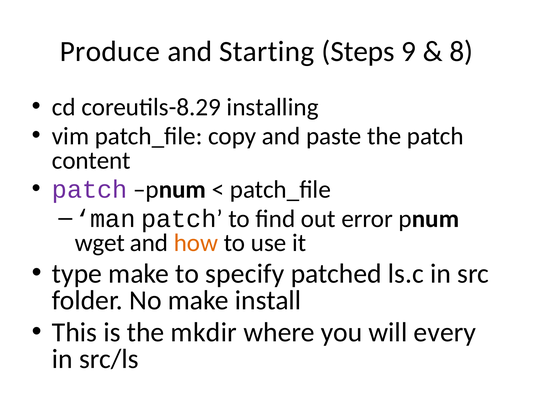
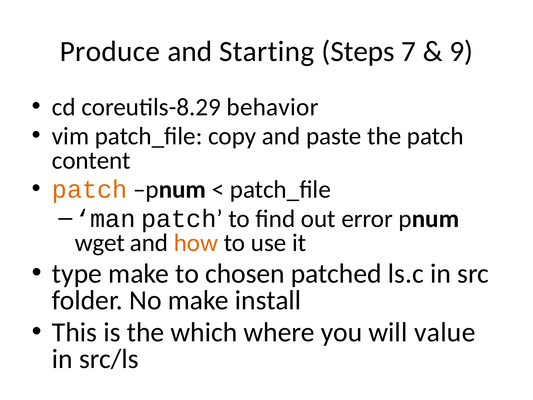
9: 9 -> 7
8: 8 -> 9
installing: installing -> behavior
patch at (90, 189) colour: purple -> orange
specify: specify -> chosen
mkdir: mkdir -> which
every: every -> value
